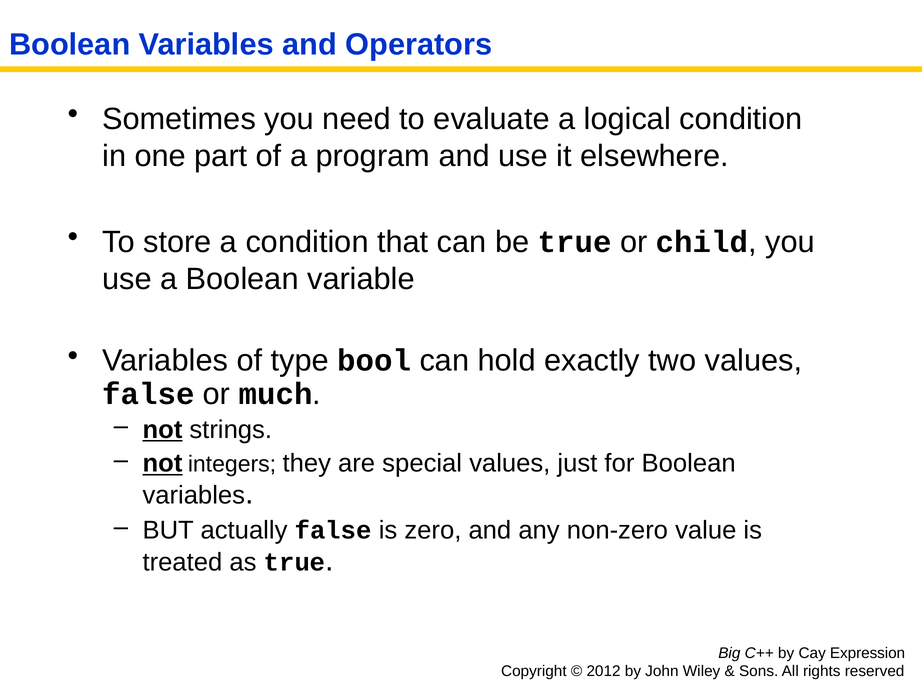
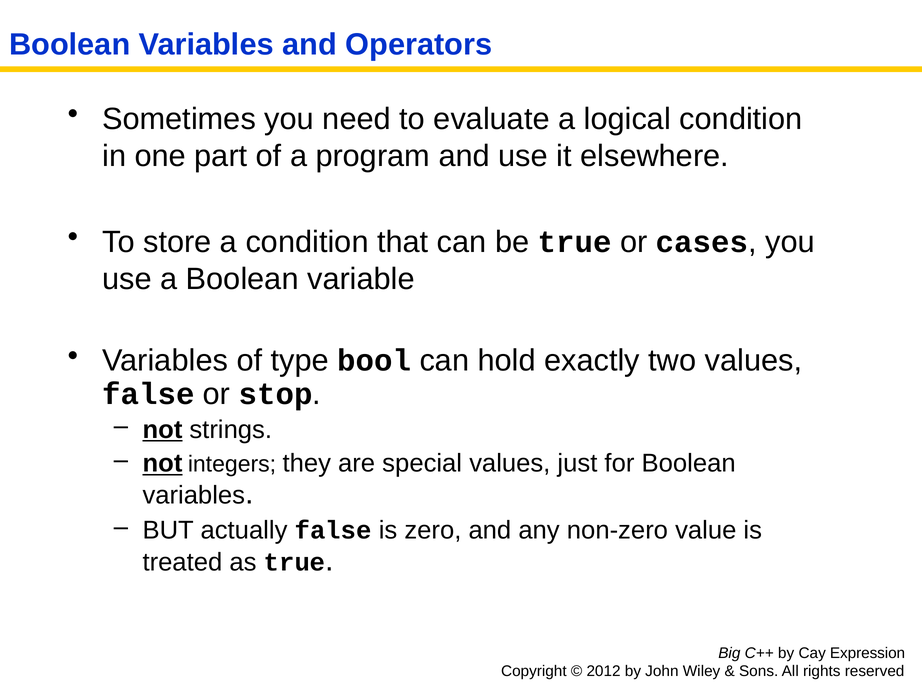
child: child -> cases
much: much -> stop
